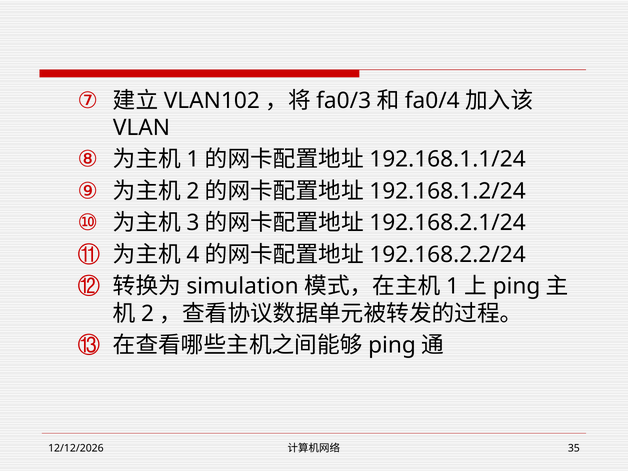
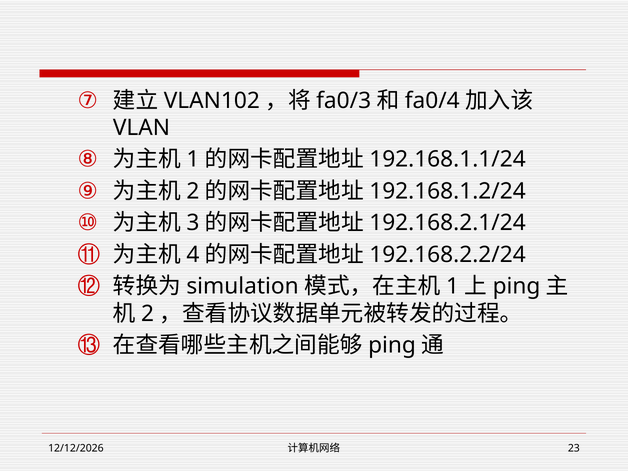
35: 35 -> 23
